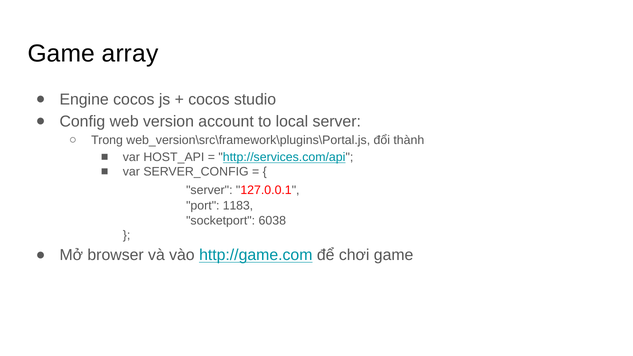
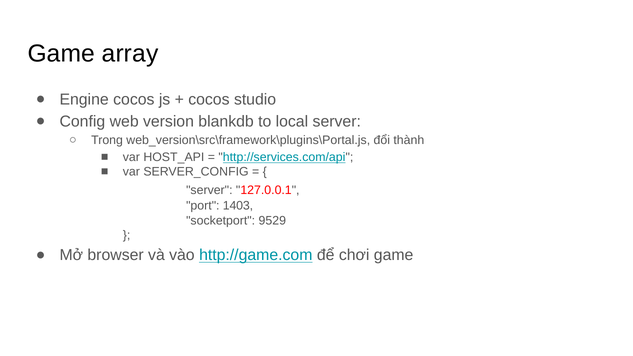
account: account -> blankdb
1183: 1183 -> 1403
6038: 6038 -> 9529
